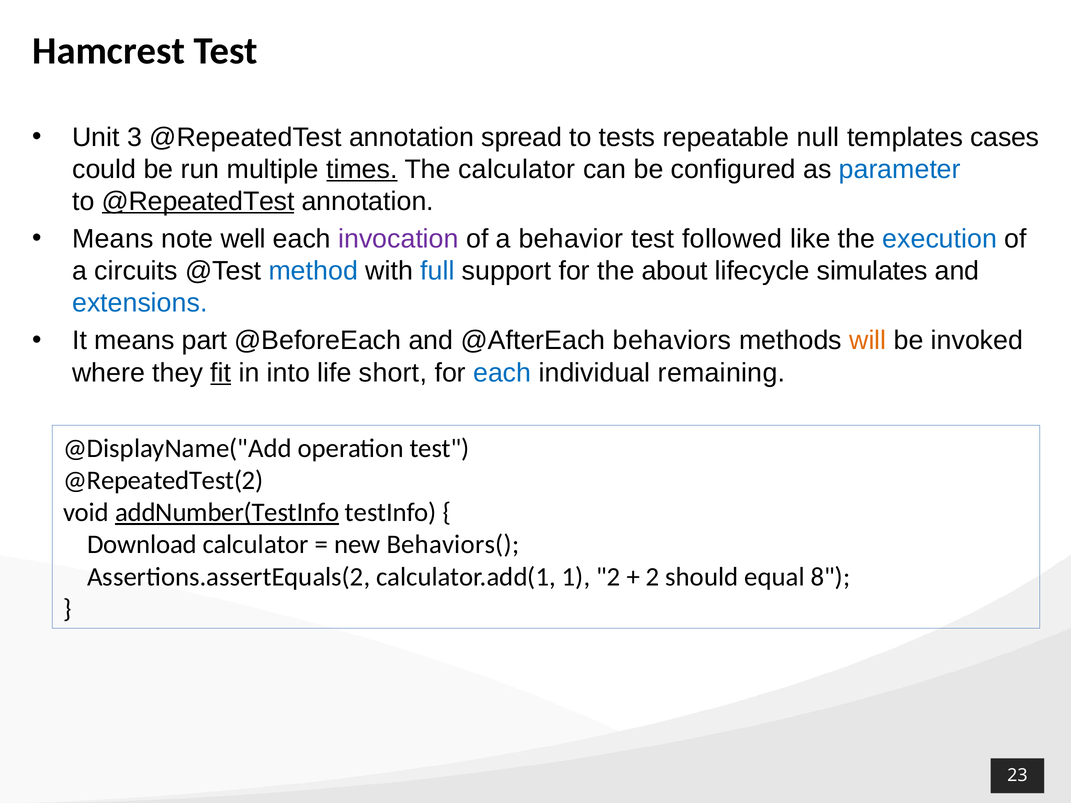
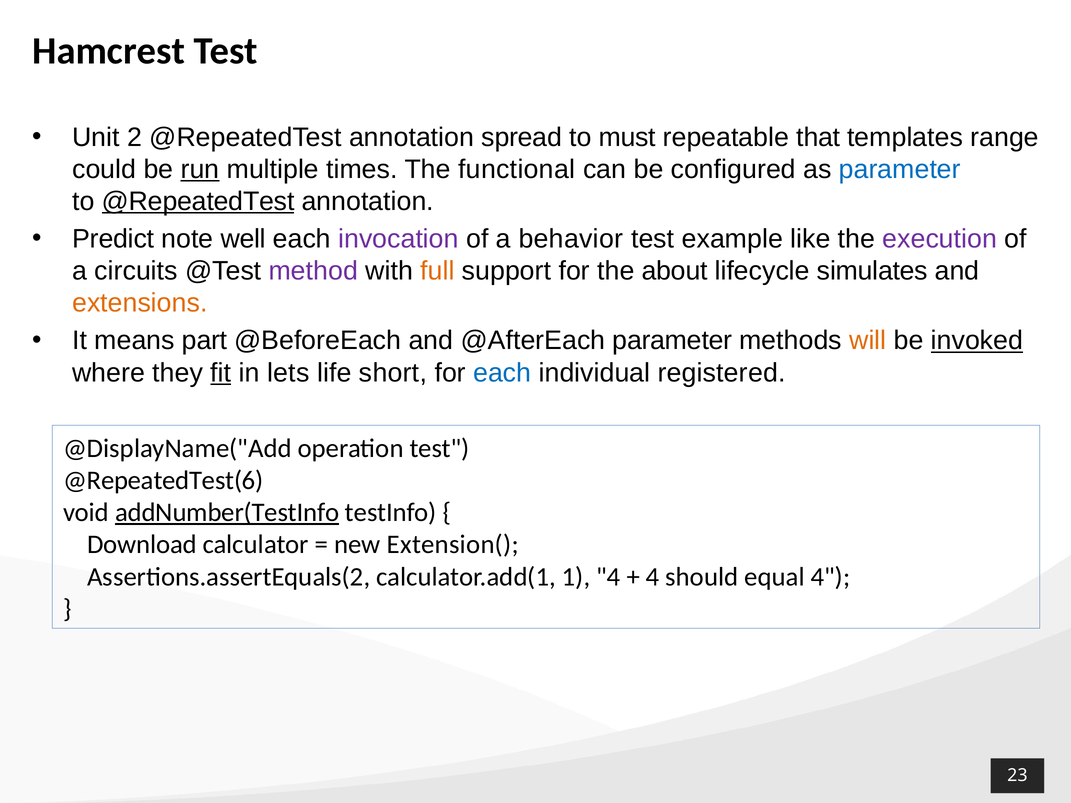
3: 3 -> 2
tests: tests -> must
null: null -> that
cases: cases -> range
run underline: none -> present
times underline: present -> none
The calculator: calculator -> functional
Means at (113, 239): Means -> Predict
followed: followed -> example
execution colour: blue -> purple
method colour: blue -> purple
full colour: blue -> orange
extensions colour: blue -> orange
@AfterEach behaviors: behaviors -> parameter
invoked underline: none -> present
into: into -> lets
remaining: remaining -> registered
@RepeatedTest(2: @RepeatedTest(2 -> @RepeatedTest(6
Behaviors(: Behaviors( -> Extension(
1 2: 2 -> 4
2 at (653, 577): 2 -> 4
equal 8: 8 -> 4
